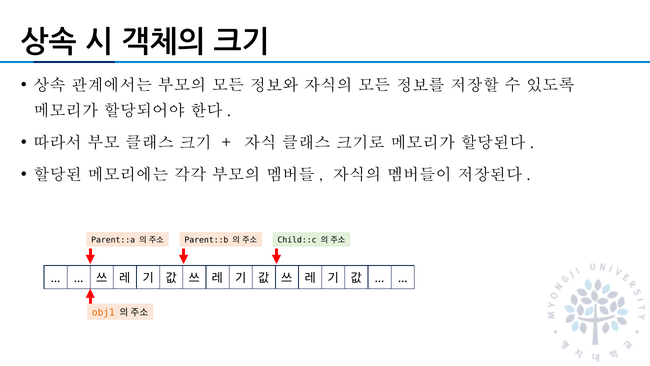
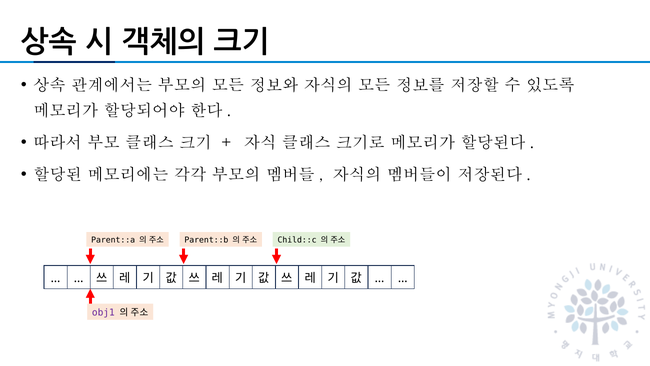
obj1 colour: orange -> purple
